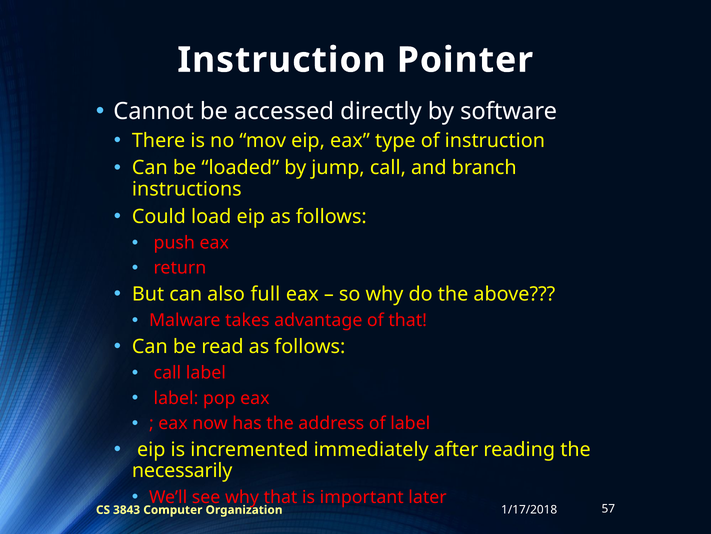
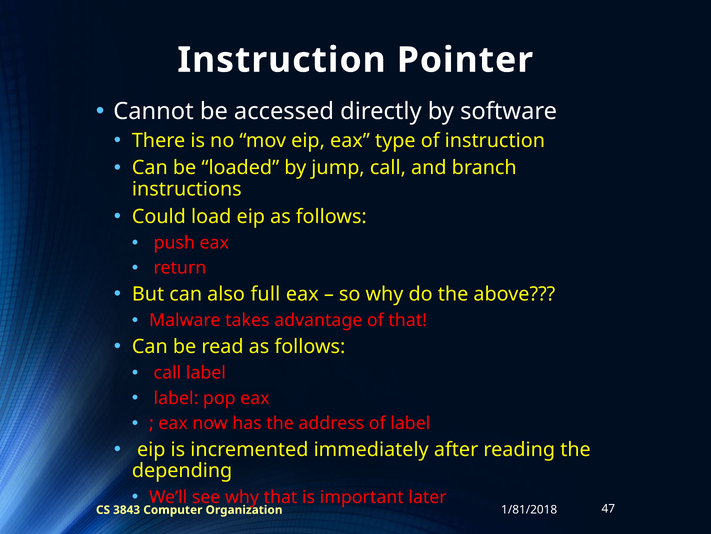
necessarily: necessarily -> depending
1/17/2018: 1/17/2018 -> 1/81/2018
57: 57 -> 47
